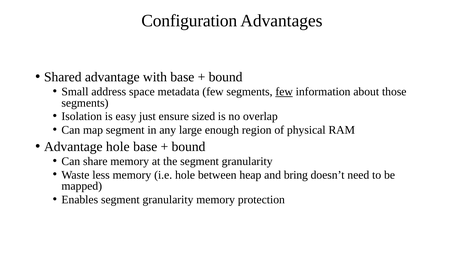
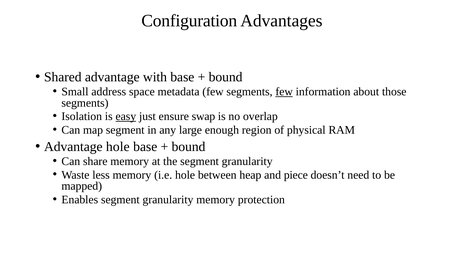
easy underline: none -> present
sized: sized -> swap
bring: bring -> piece
